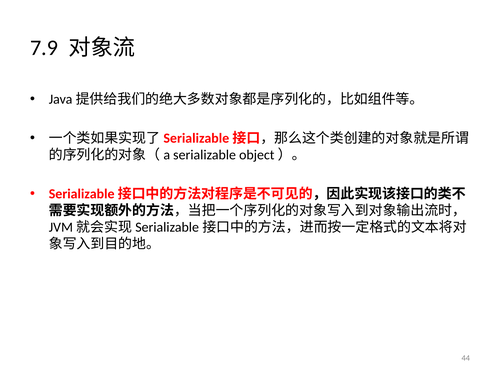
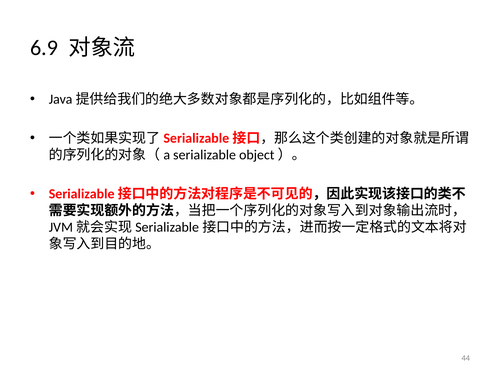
7.9: 7.9 -> 6.9
